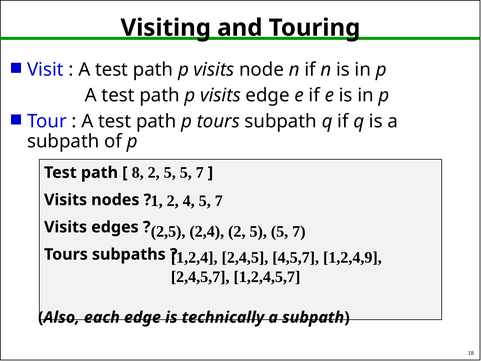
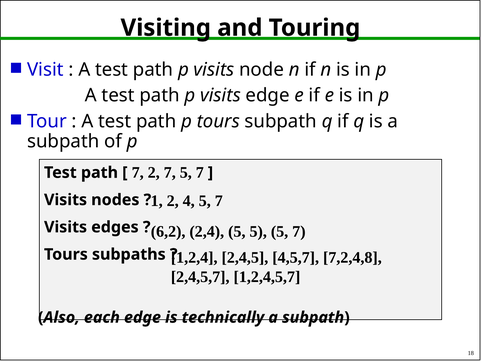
8 at (138, 172): 8 -> 7
5 at (170, 172): 5 -> 7
2,5: 2,5 -> 6,2
2,4 2: 2 -> 5
1,2,4,9: 1,2,4,9 -> 7,2,4,8
